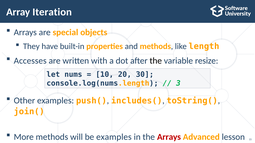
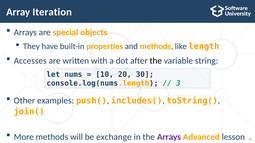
resize: resize -> string
be examples: examples -> exchange
Arrays at (169, 137) colour: red -> purple
